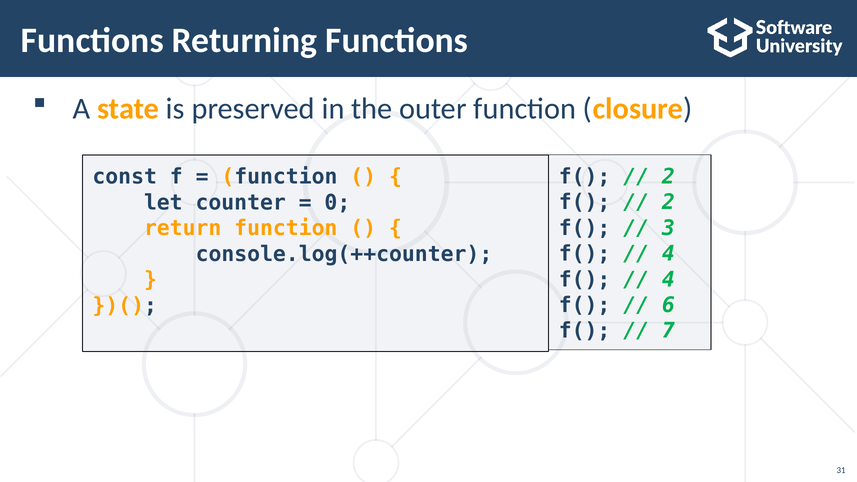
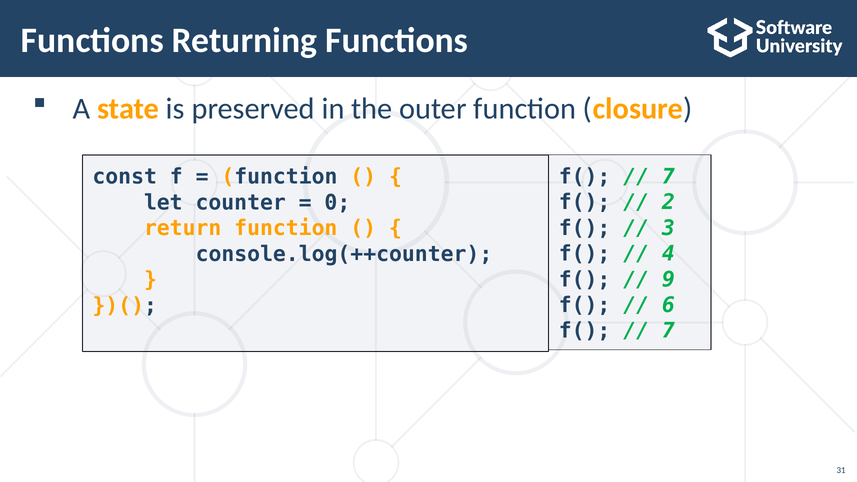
2 at (668, 177): 2 -> 7
4 at (668, 280): 4 -> 9
